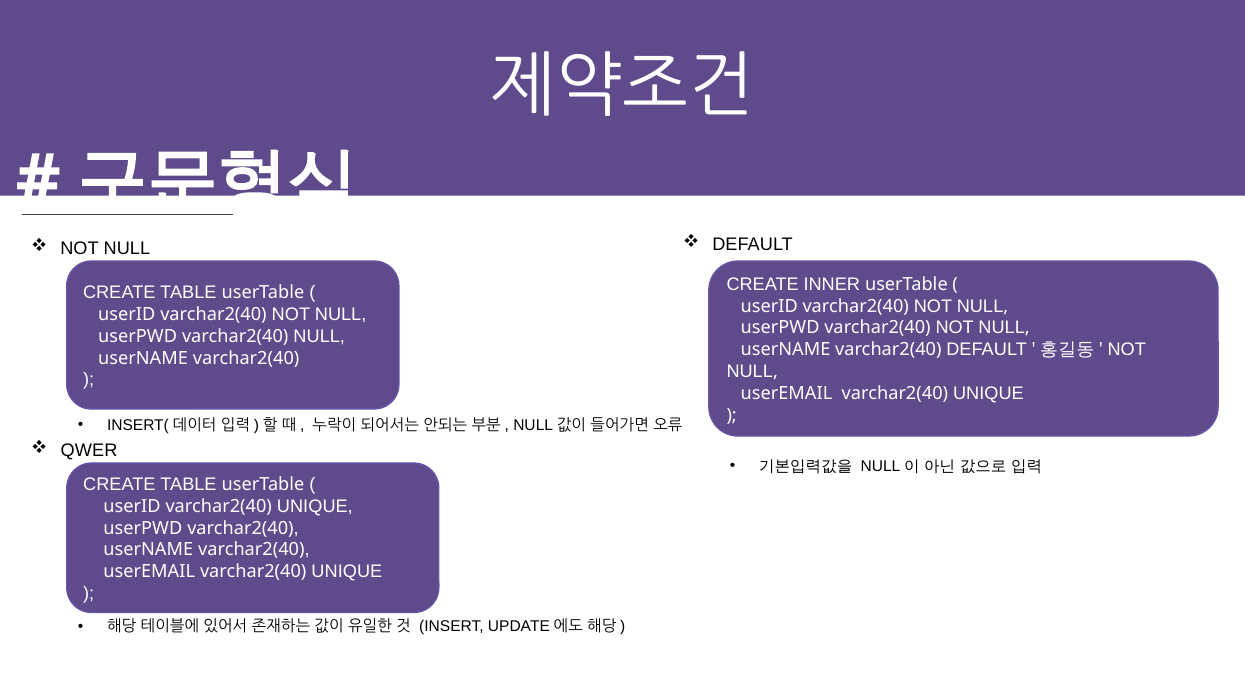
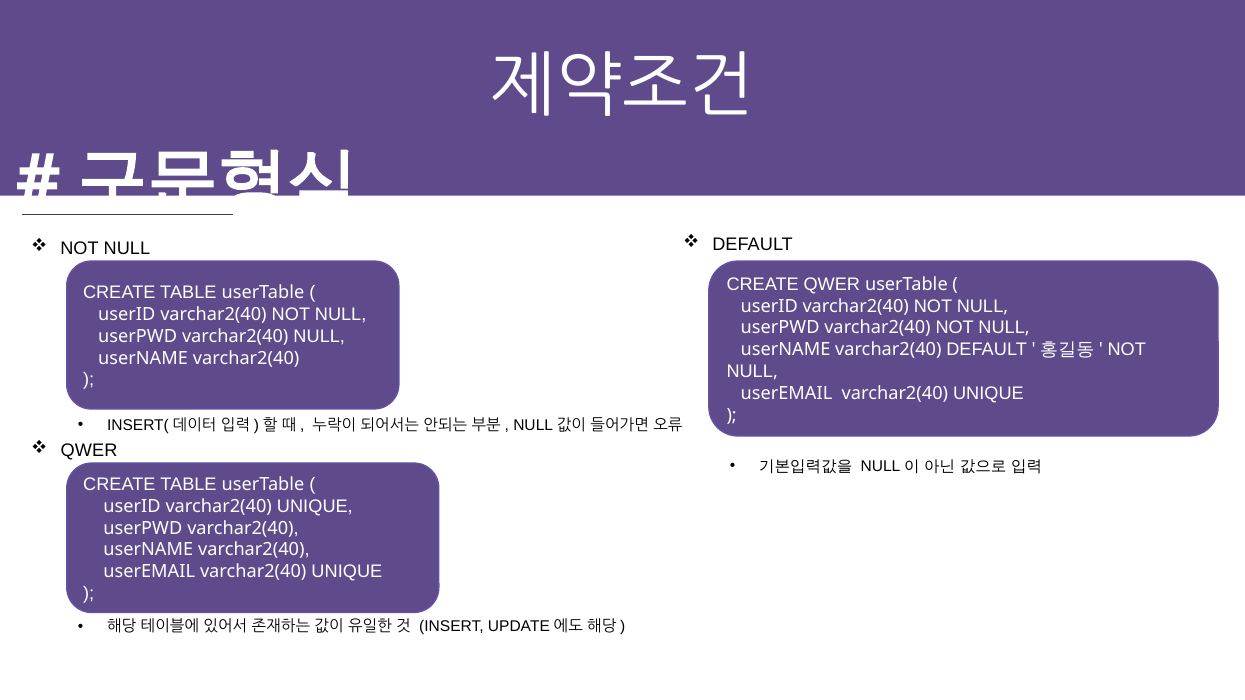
CREATE INNER: INNER -> QWER
